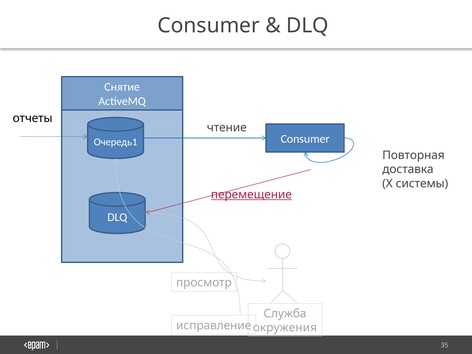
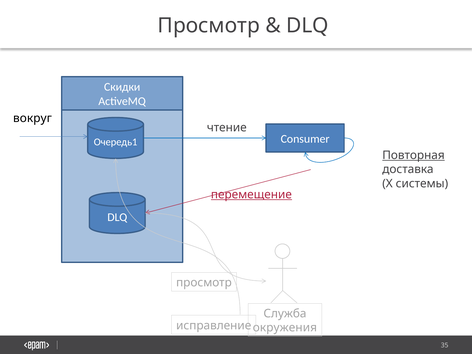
Consumer at (209, 26): Consumer -> Просмотр
Снятие: Снятие -> Скидки
отчеты: отчеты -> вокруг
Повторная underline: none -> present
